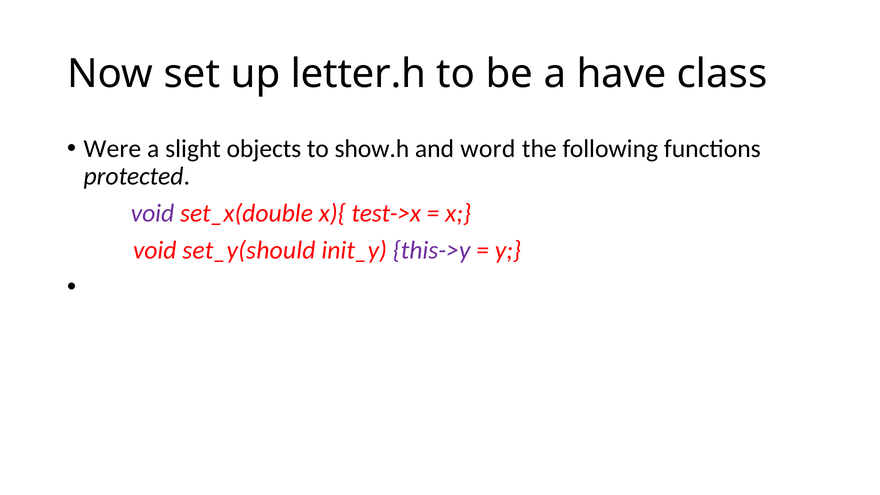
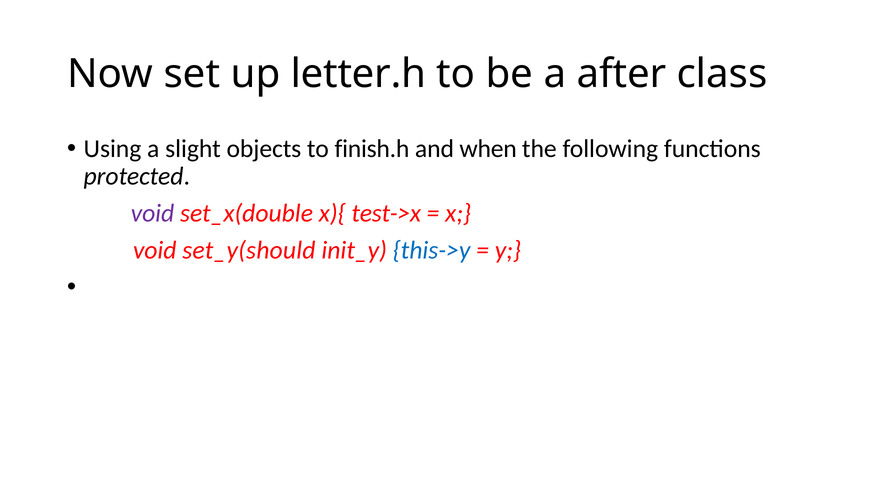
have: have -> after
Were: Were -> Using
show.h: show.h -> finish.h
word: word -> when
this->y colour: purple -> blue
